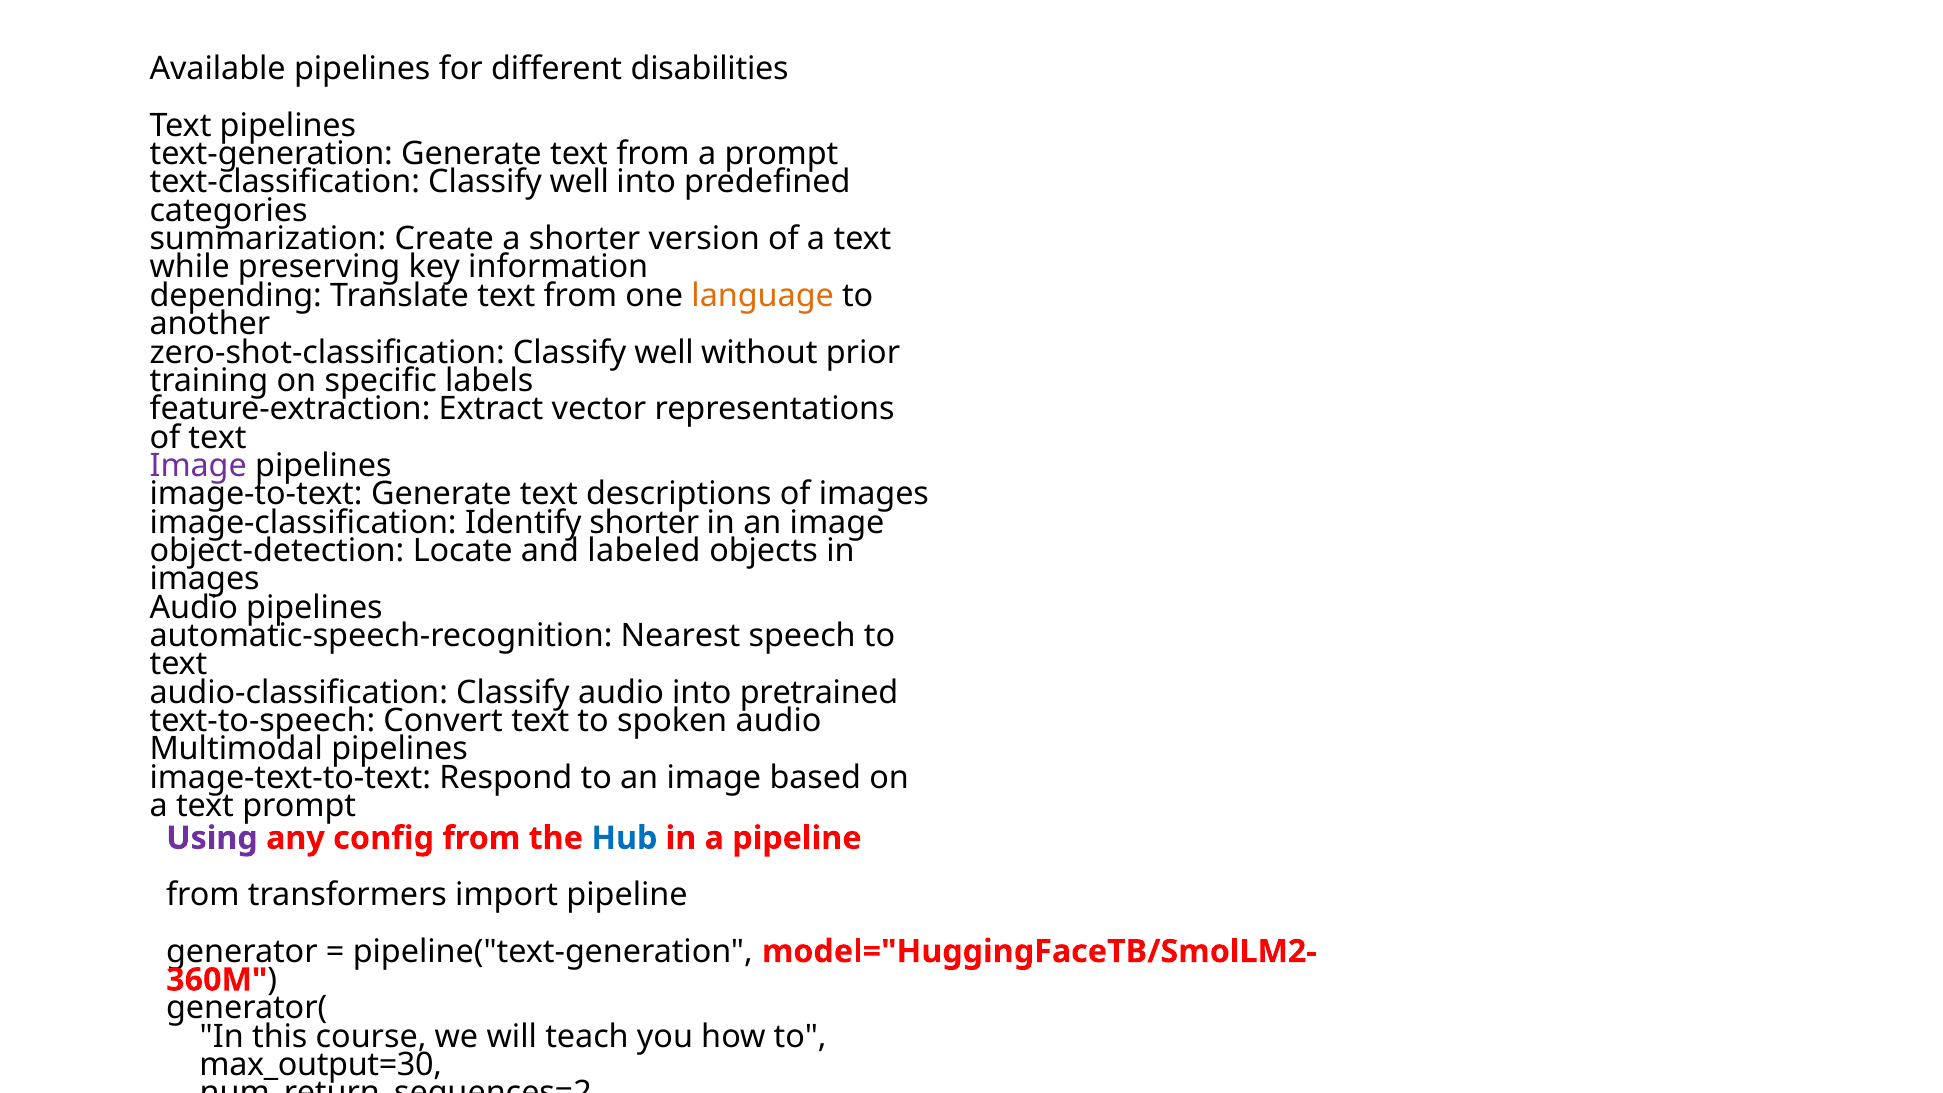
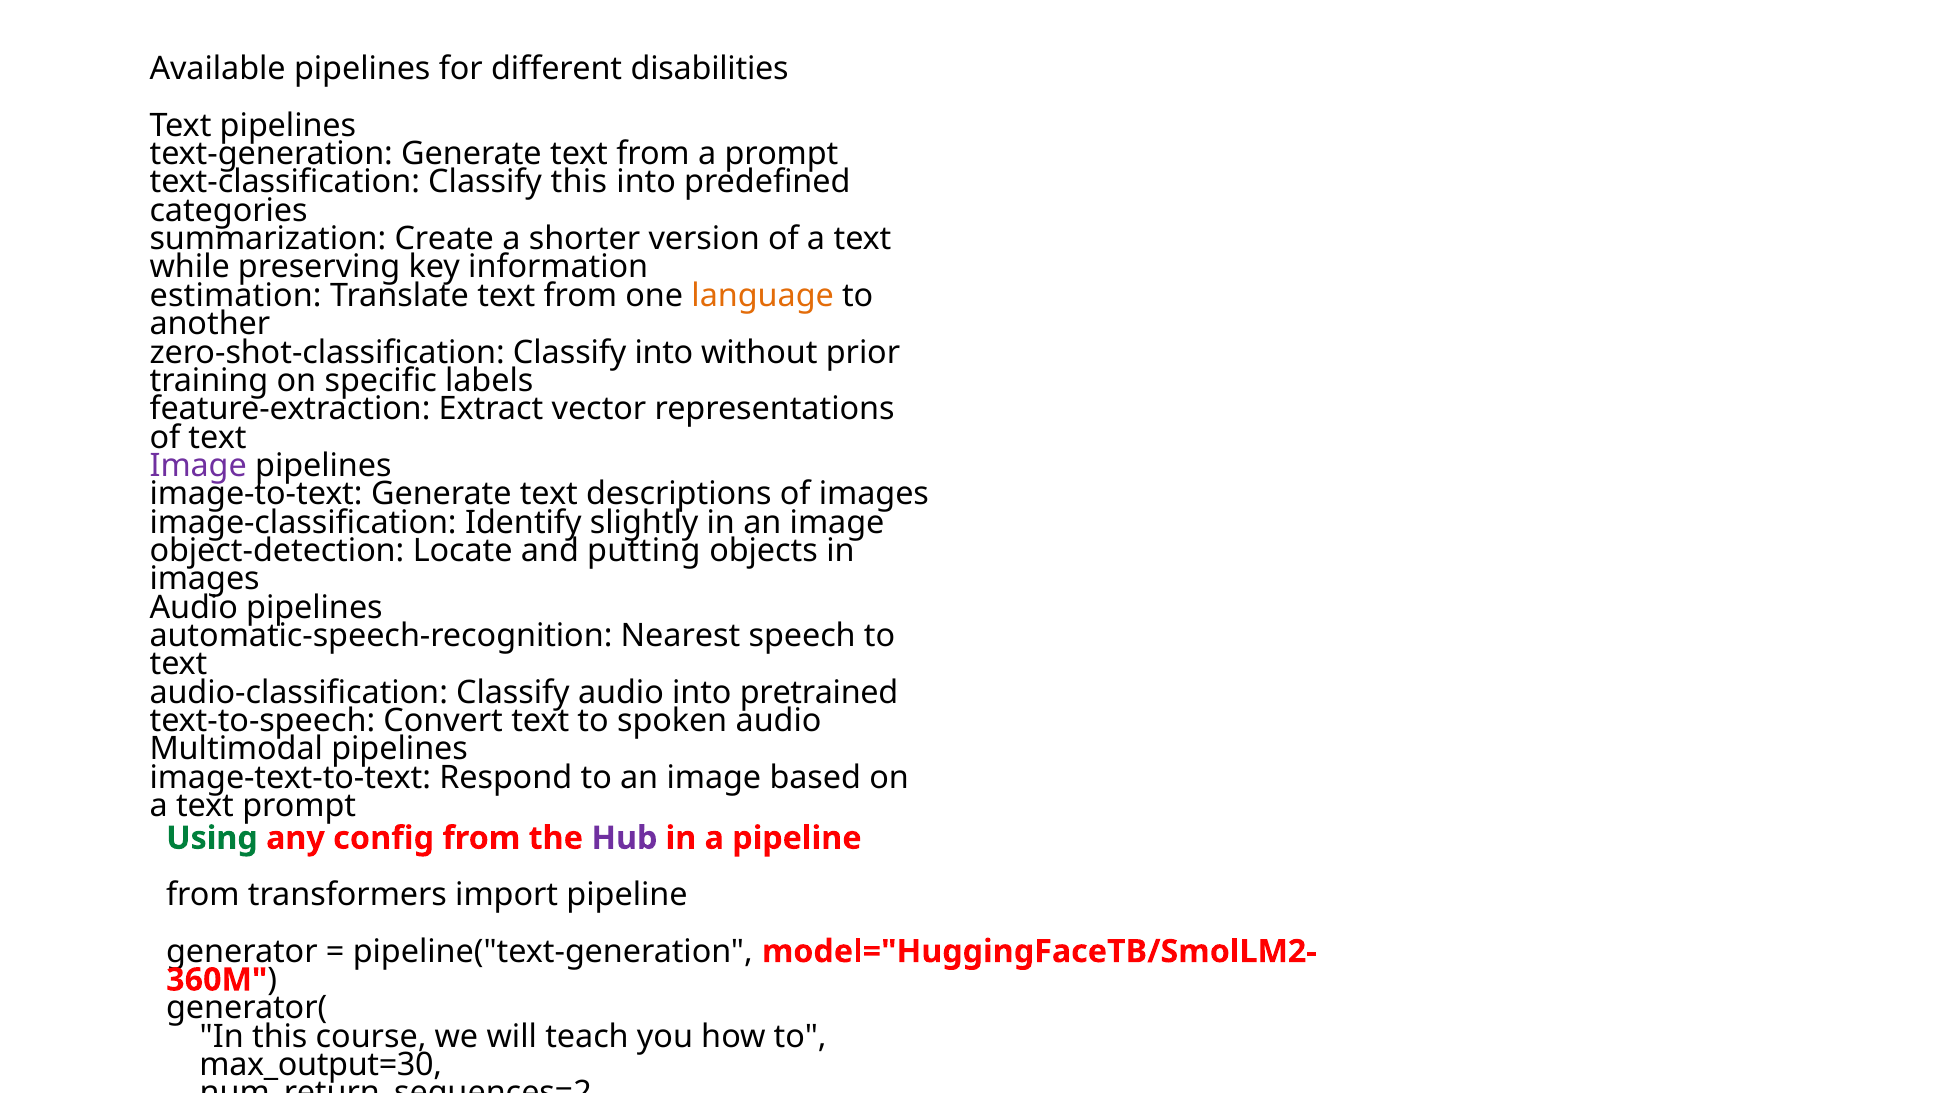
text-classification Classify well: well -> this
depending: depending -> estimation
zero-shot-classification Classify well: well -> into
Identify shorter: shorter -> slightly
labeled: labeled -> putting
Using colour: purple -> green
Hub colour: blue -> purple
